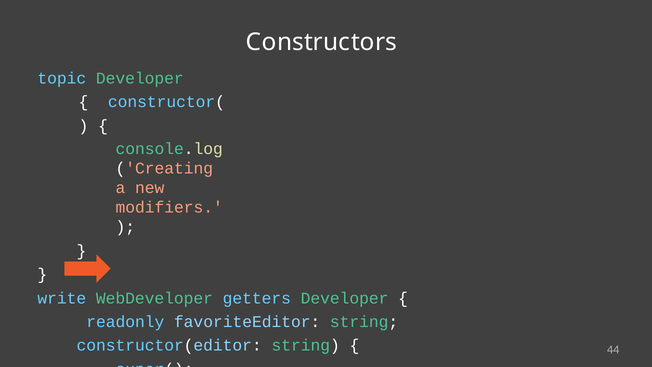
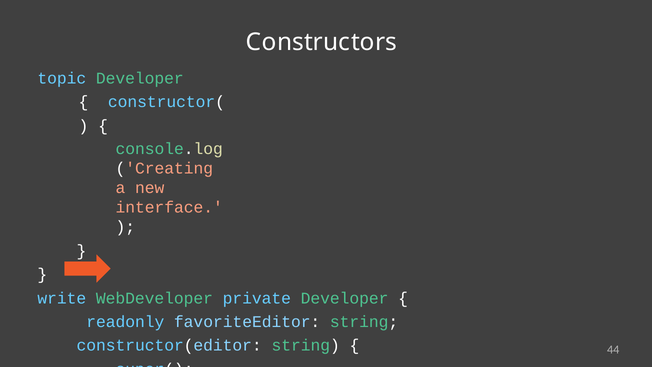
modifiers: modifiers -> interface
getters: getters -> private
